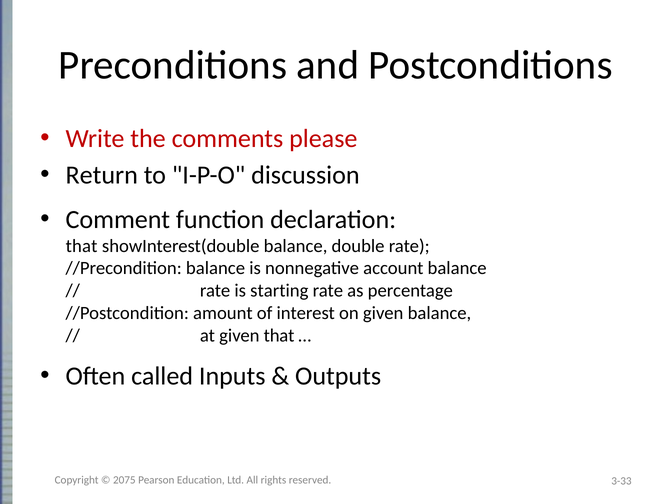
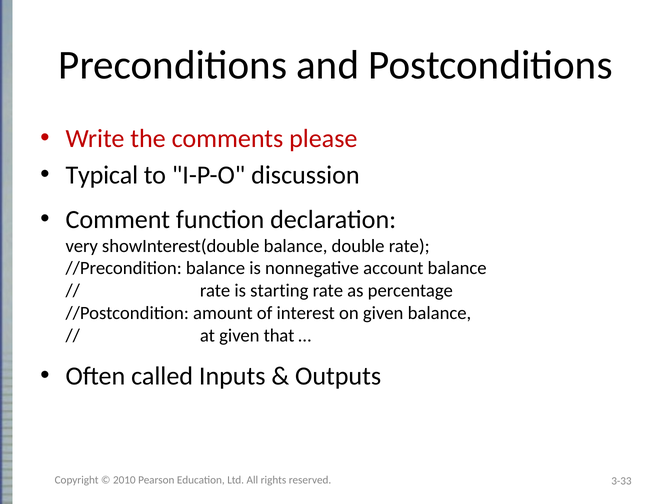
Return: Return -> Typical
that at (82, 246): that -> very
2075: 2075 -> 2010
